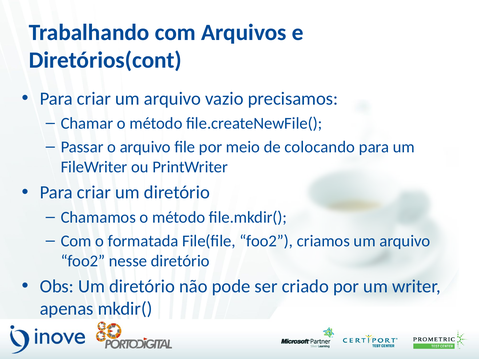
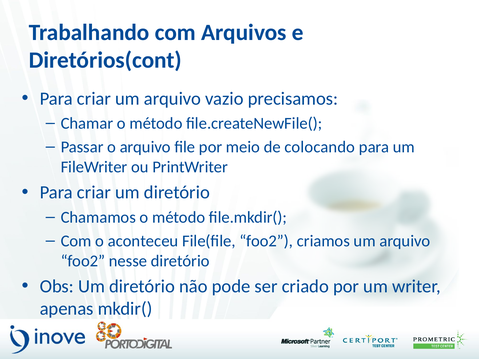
formatada: formatada -> aconteceu
